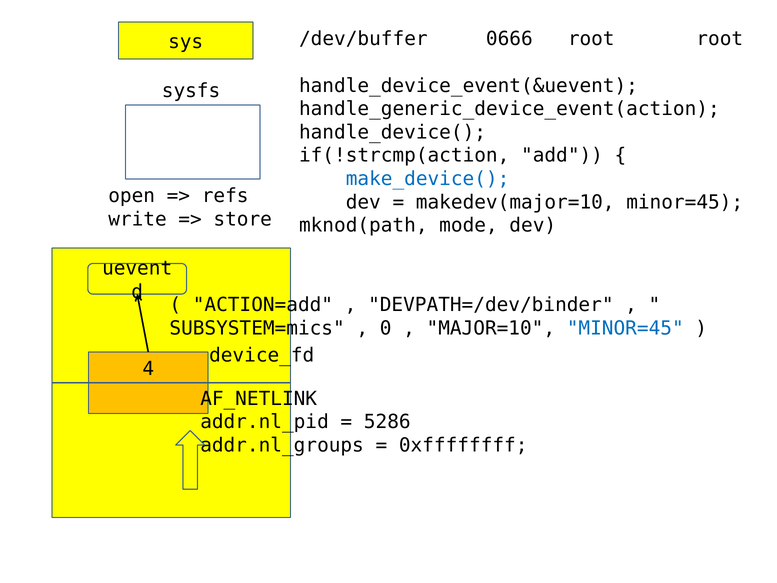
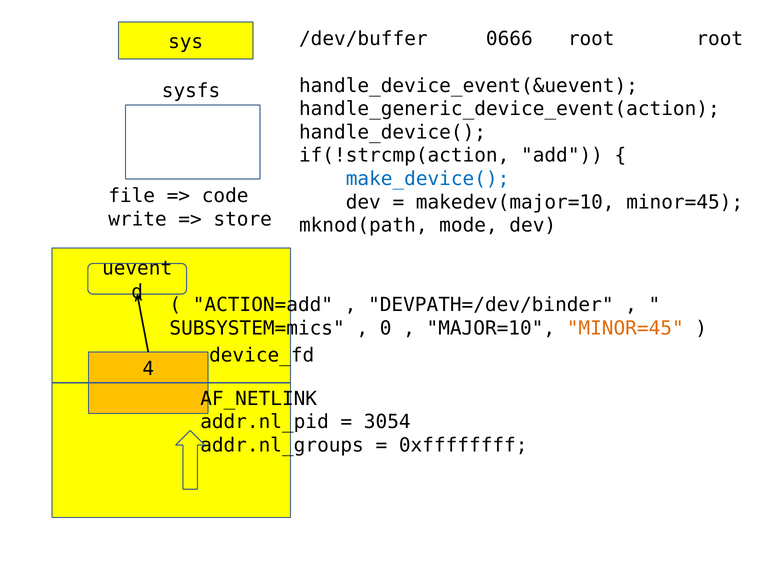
open: open -> file
refs: refs -> code
MINOR=45 at (625, 328) colour: blue -> orange
5286: 5286 -> 3054
